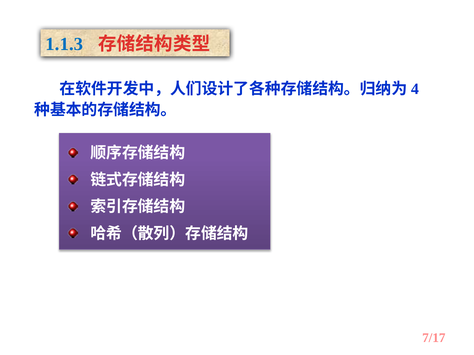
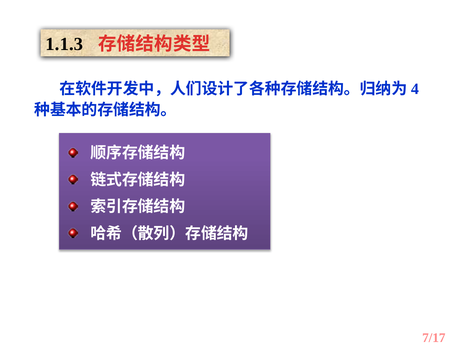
1.1.3 colour: blue -> black
